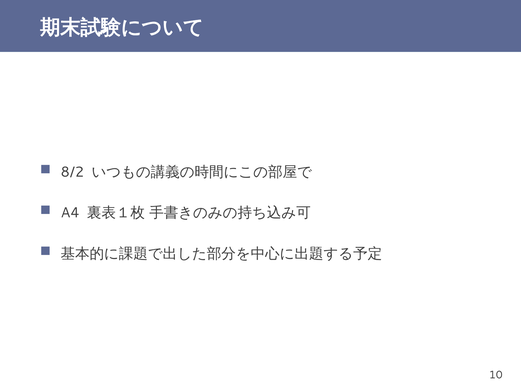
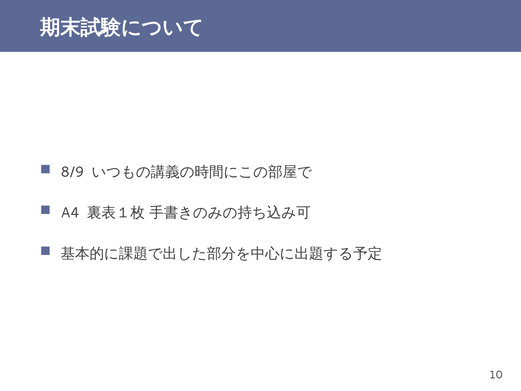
8/2: 8/2 -> 8/9
